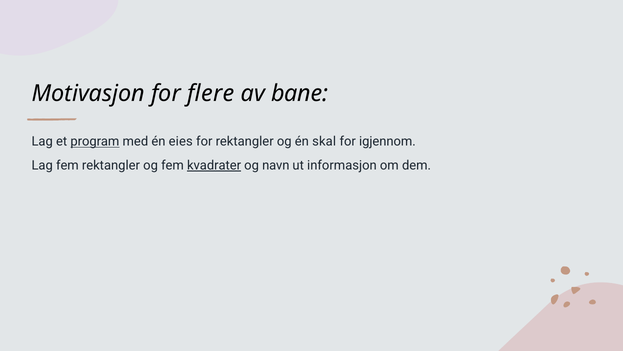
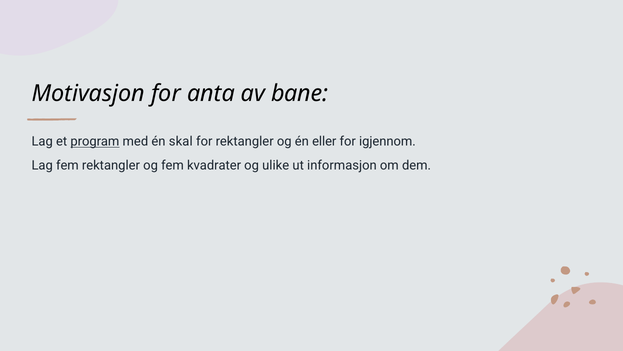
flere: flere -> anta
eies: eies -> skal
skal: skal -> eller
kvadrater underline: present -> none
navn: navn -> ulike
